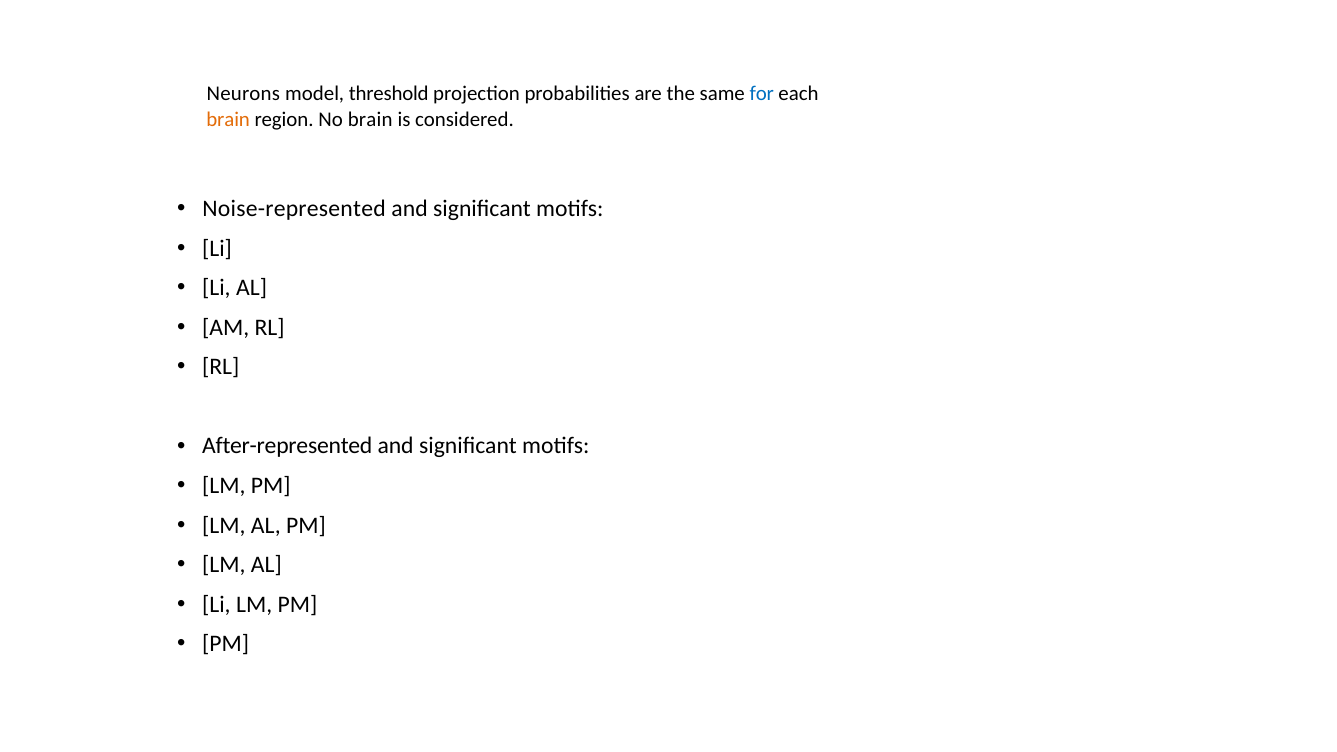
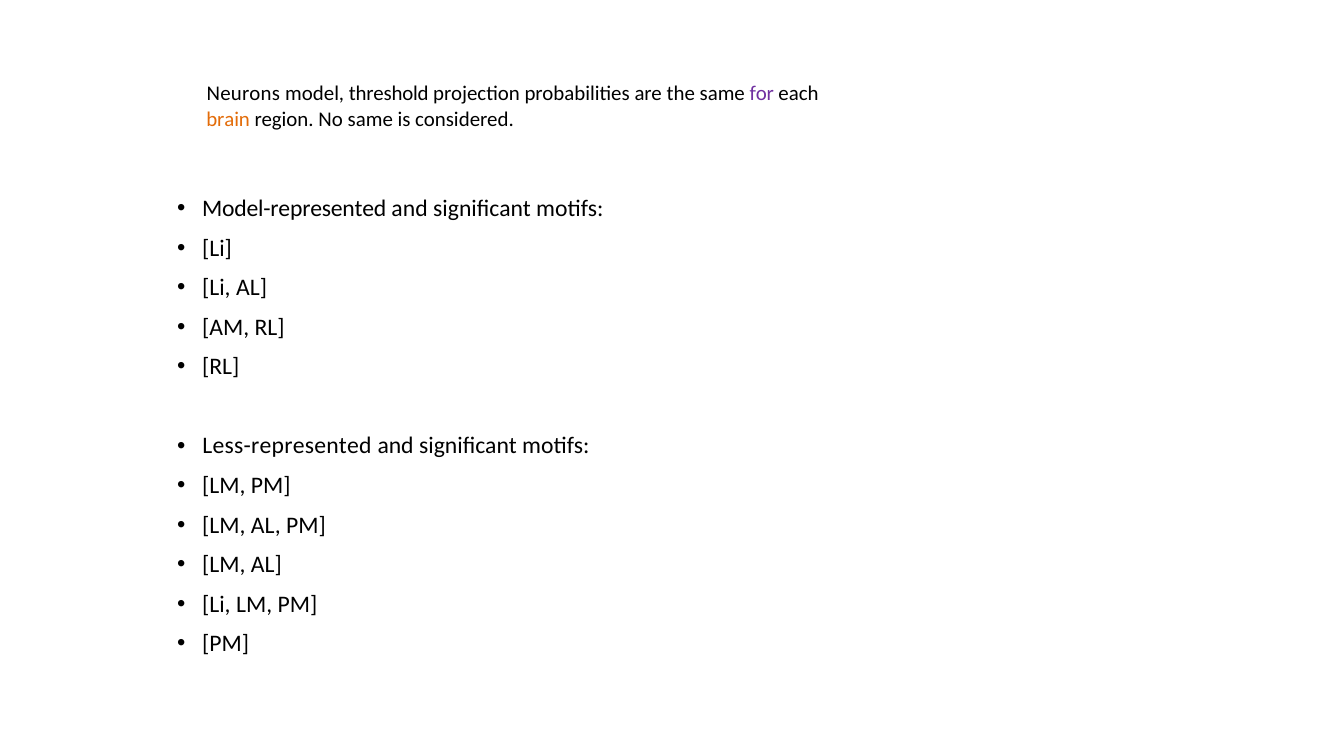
for colour: blue -> purple
No brain: brain -> same
Noise-represented: Noise-represented -> Model-represented
After-represented: After-represented -> Less-represented
